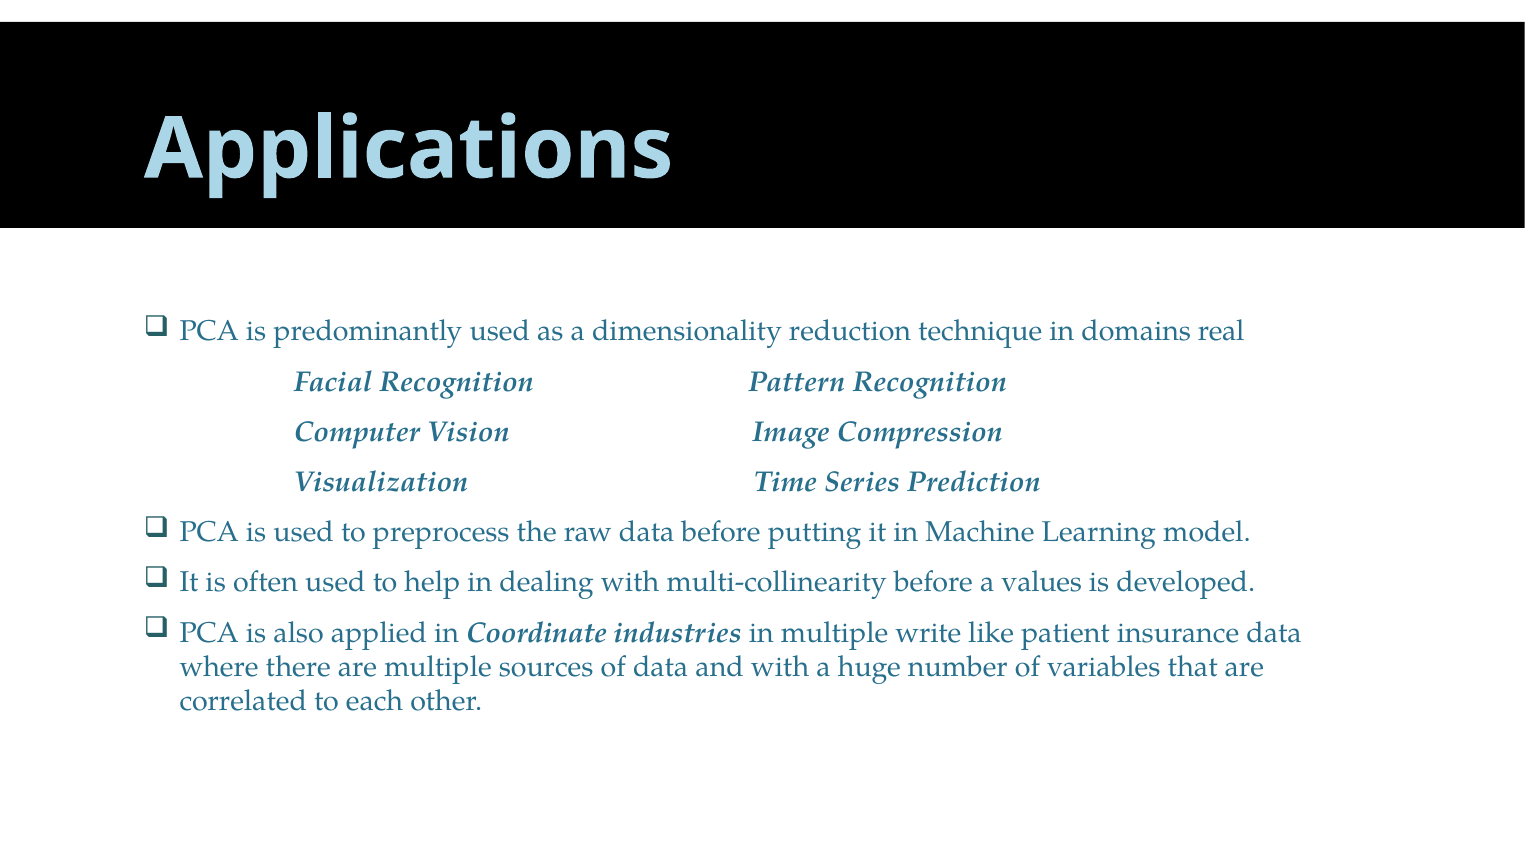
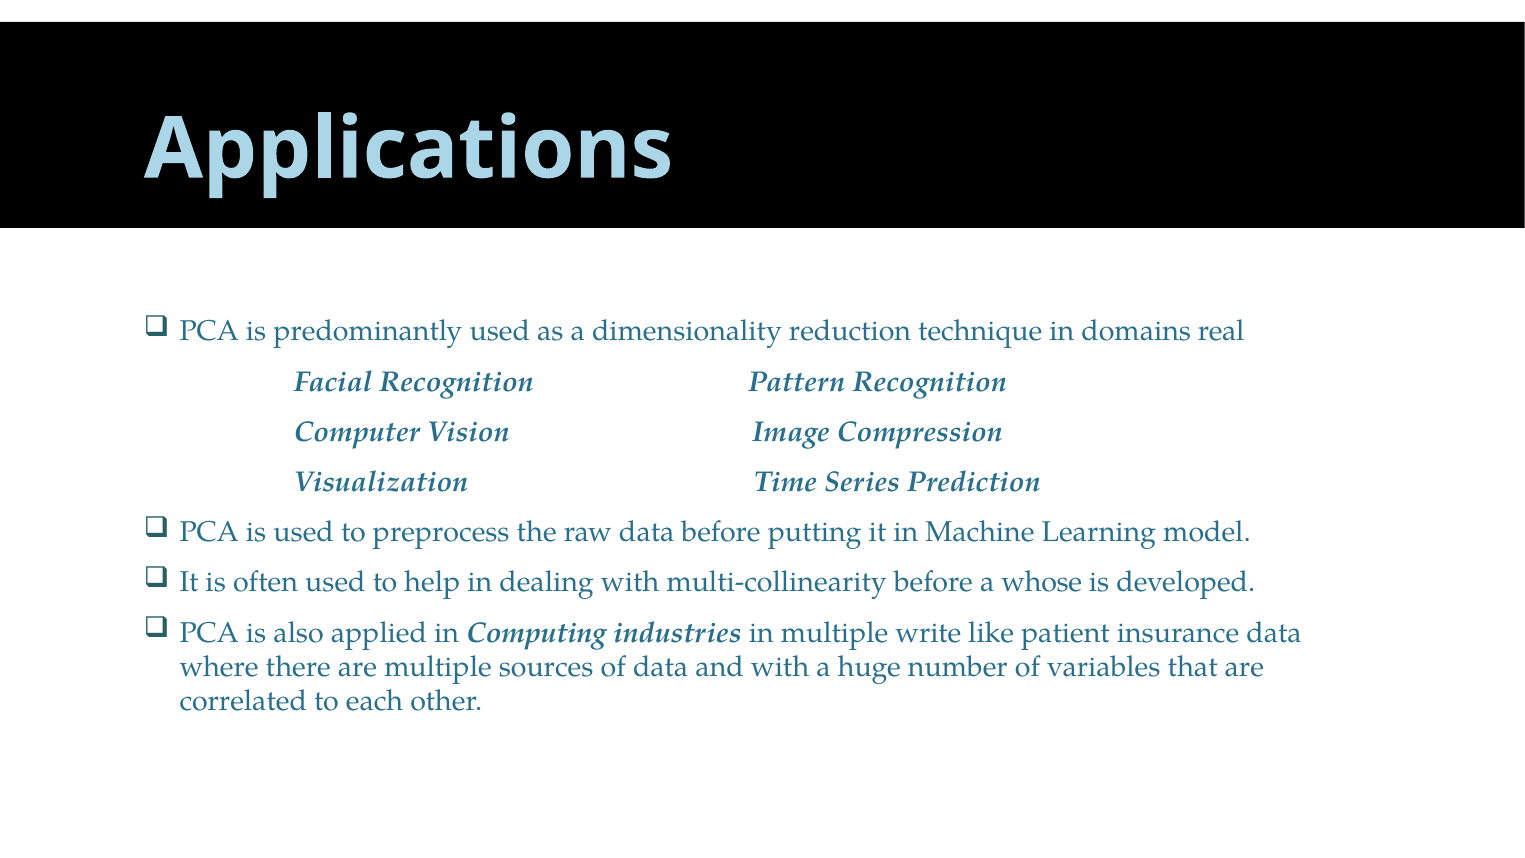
values: values -> whose
Coordinate: Coordinate -> Computing
